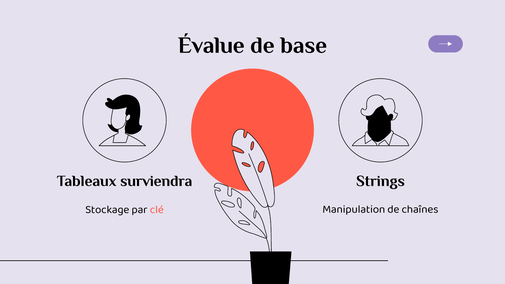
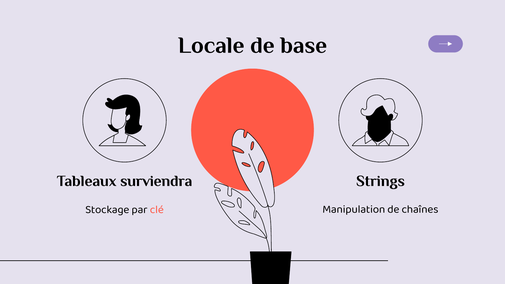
Évalue: Évalue -> Locale
